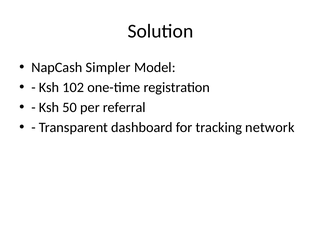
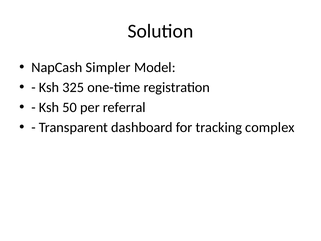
102: 102 -> 325
network: network -> complex
